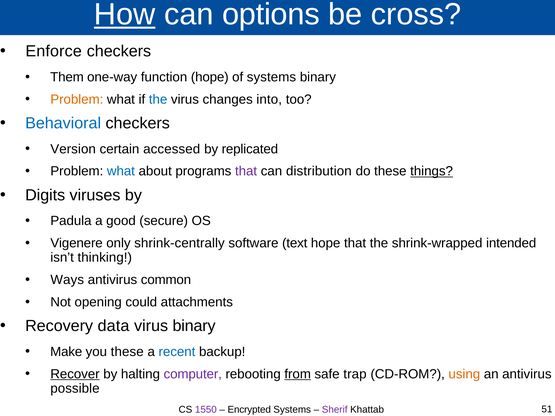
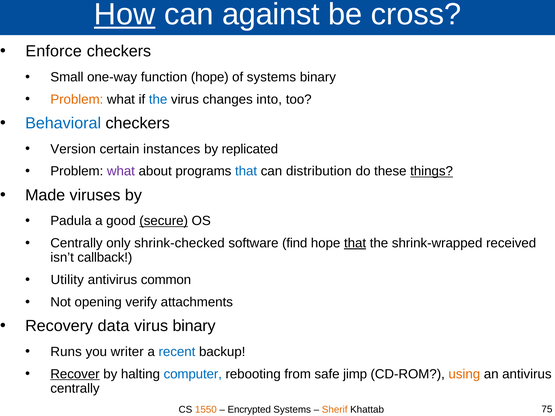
options: options -> against
Them: Them -> Small
accessed: accessed -> instances
what at (121, 171) colour: blue -> purple
that at (246, 171) colour: purple -> blue
Digits: Digits -> Made
secure underline: none -> present
Vigenere at (77, 243): Vigenere -> Centrally
shrink-centrally: shrink-centrally -> shrink-checked
text: text -> find
that at (355, 243) underline: none -> present
intended: intended -> received
thinking: thinking -> callback
Ways: Ways -> Utility
could: could -> verify
Make: Make -> Runs
you these: these -> writer
computer colour: purple -> blue
from underline: present -> none
trap: trap -> jimp
possible at (75, 388): possible -> centrally
1550 colour: purple -> orange
Sherif colour: purple -> orange
51: 51 -> 75
